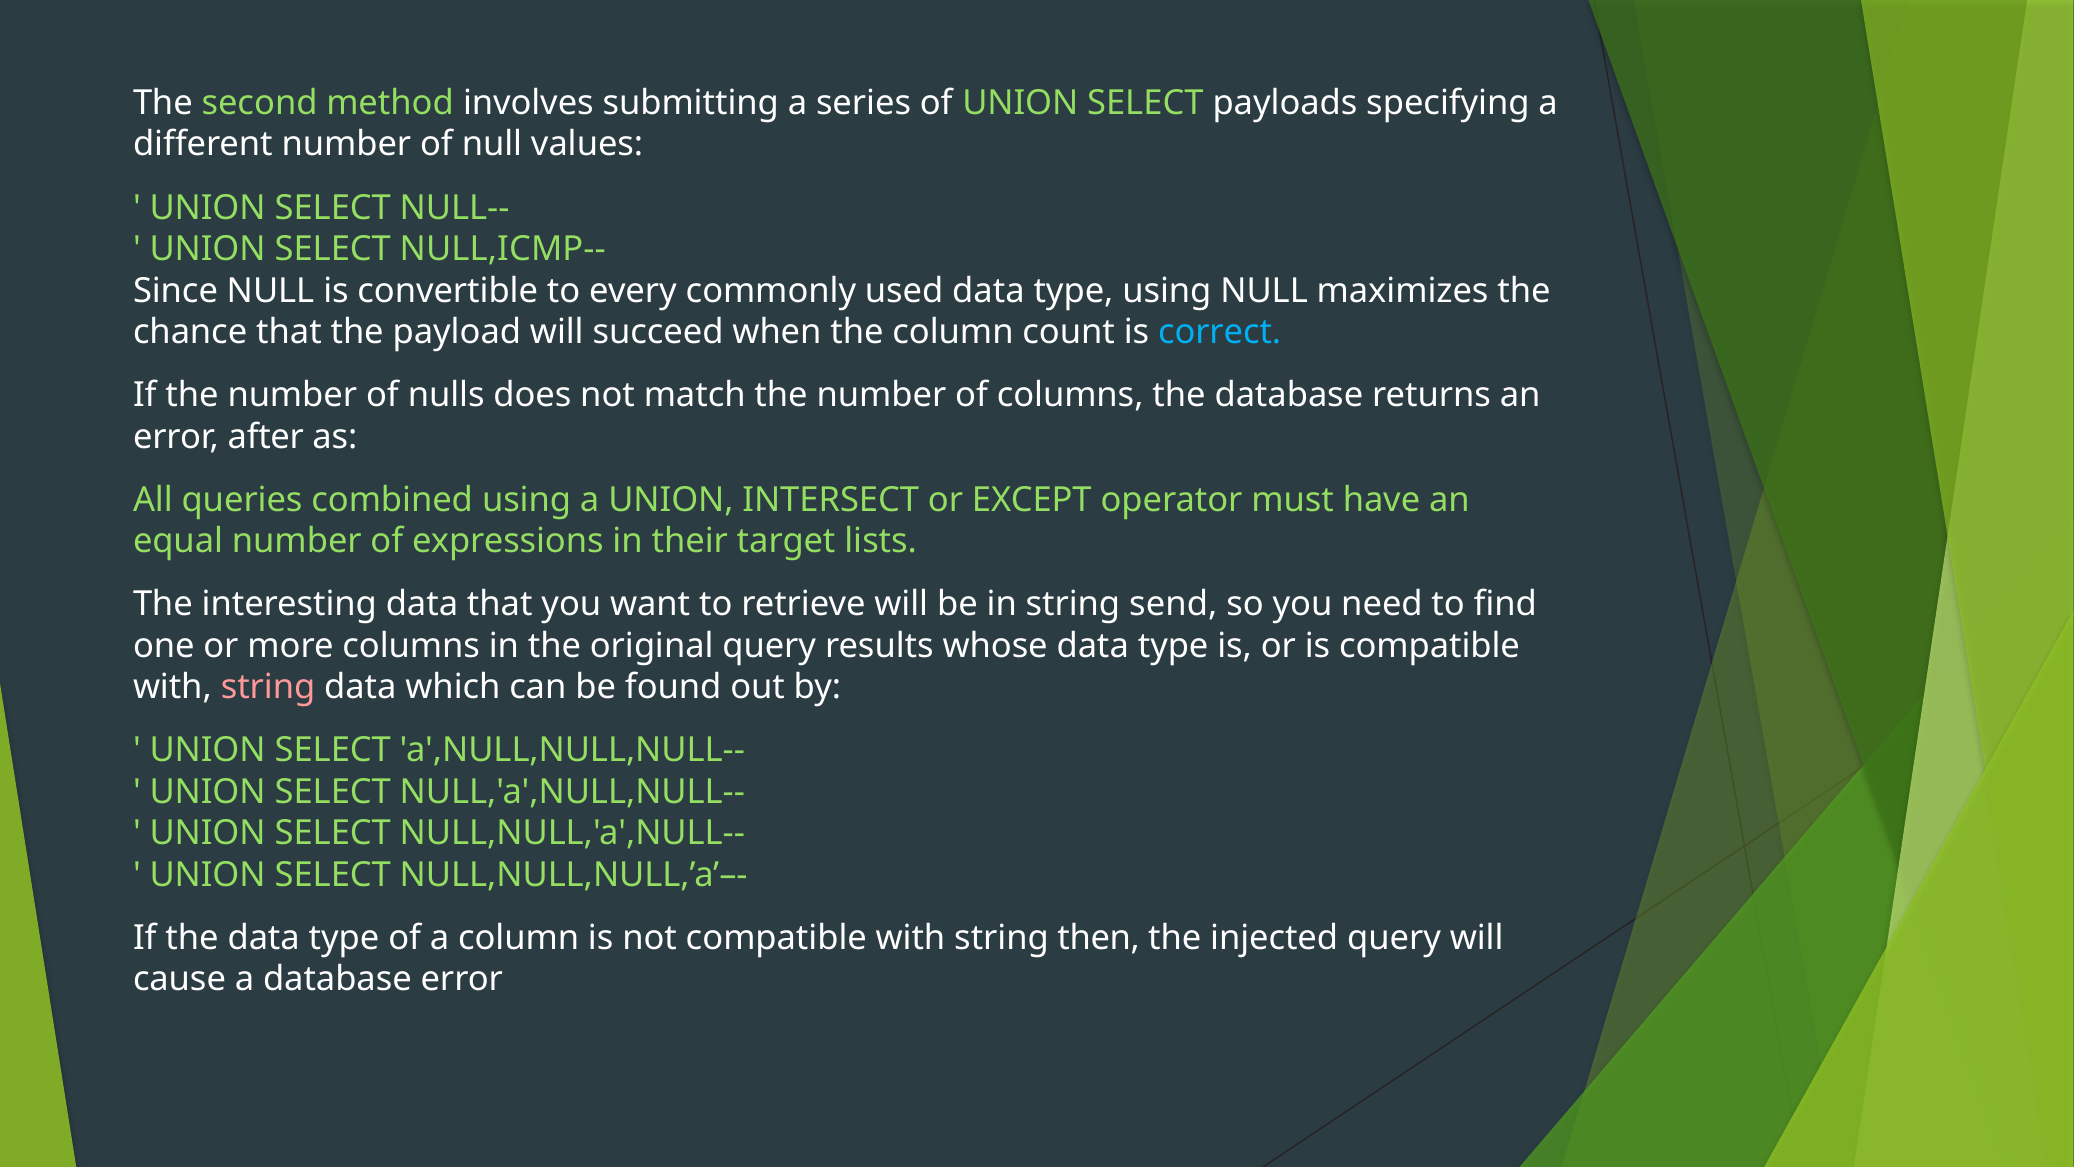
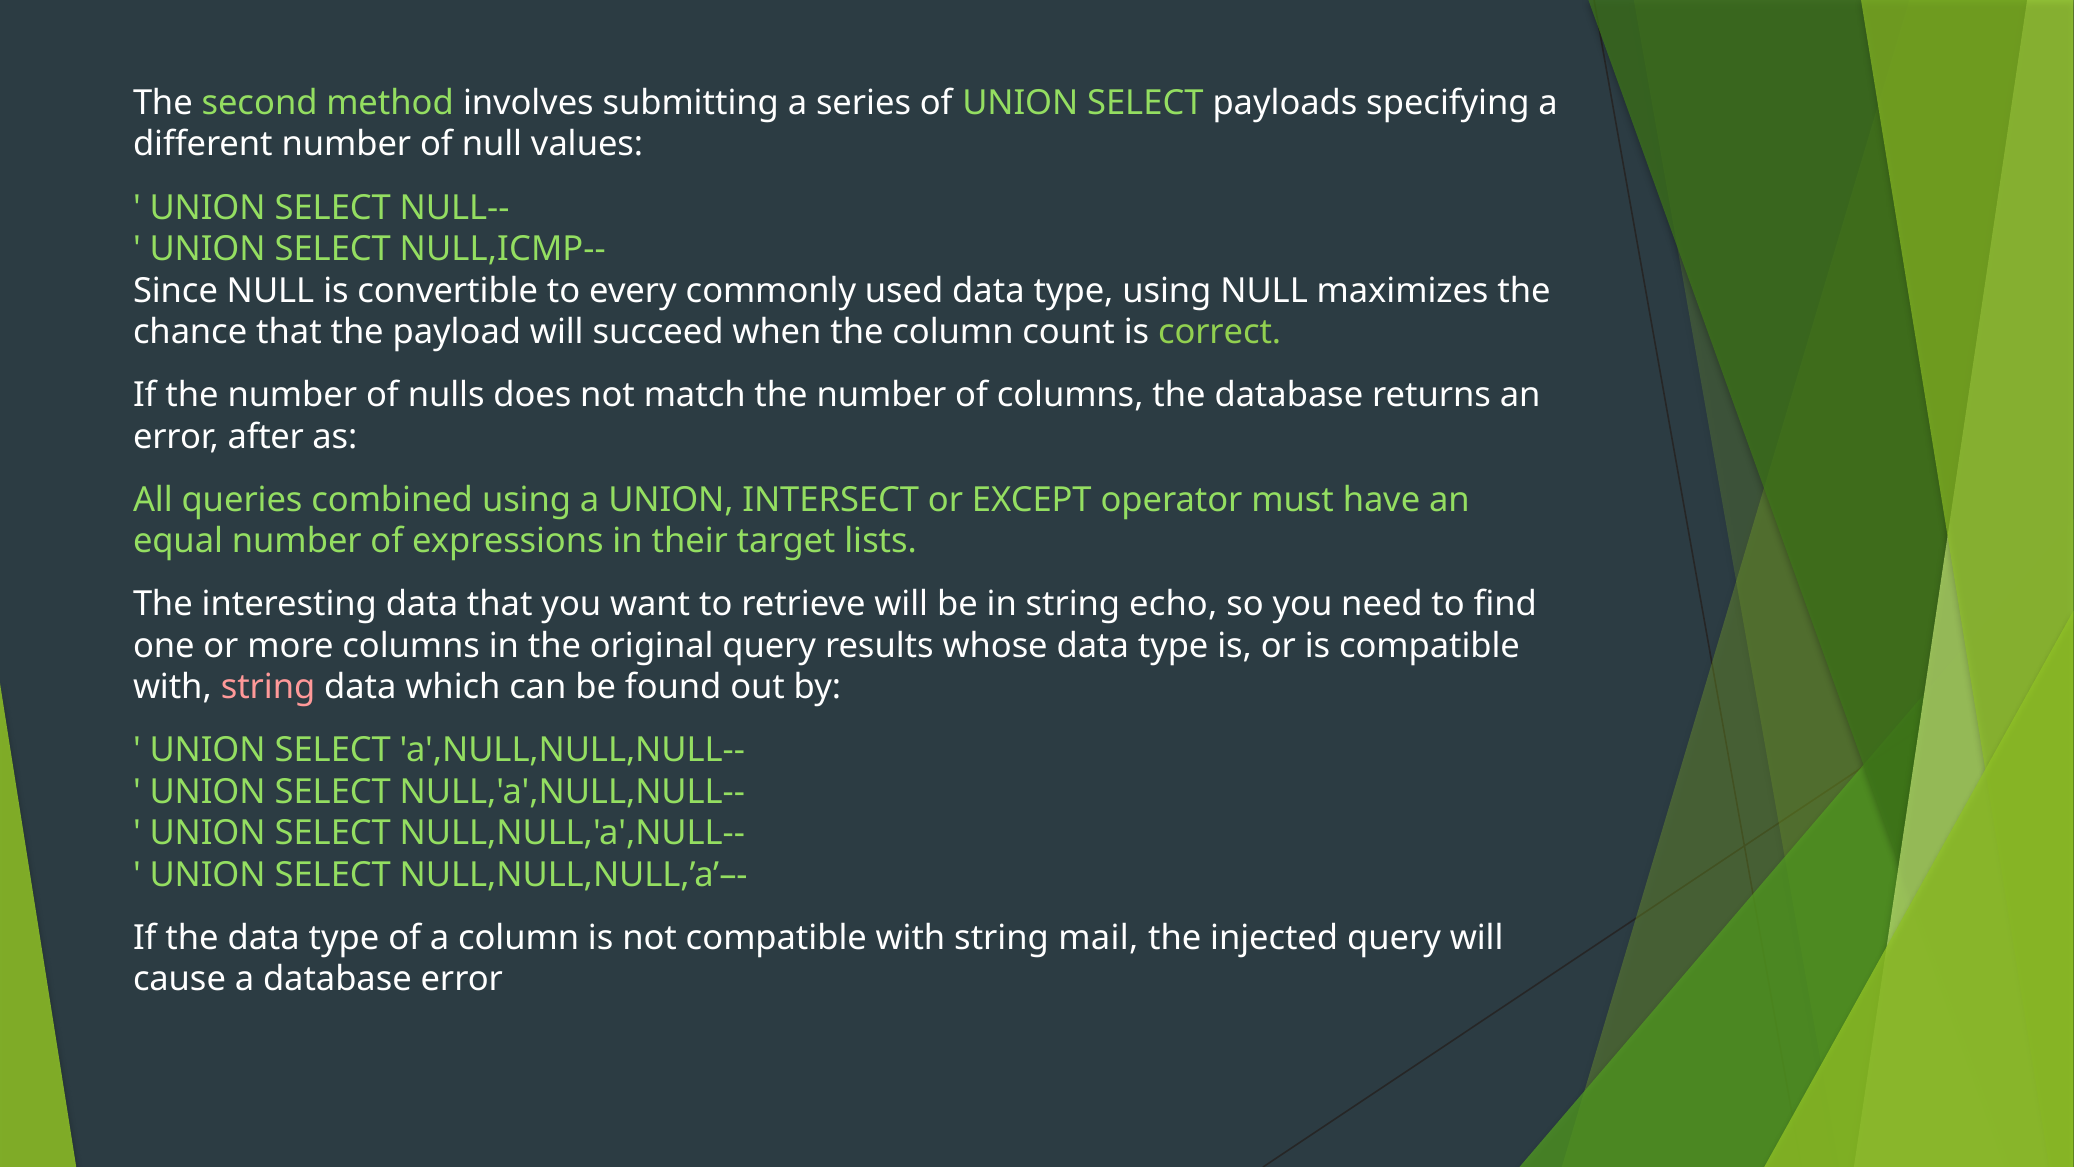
correct colour: light blue -> light green
send: send -> echo
then: then -> mail
